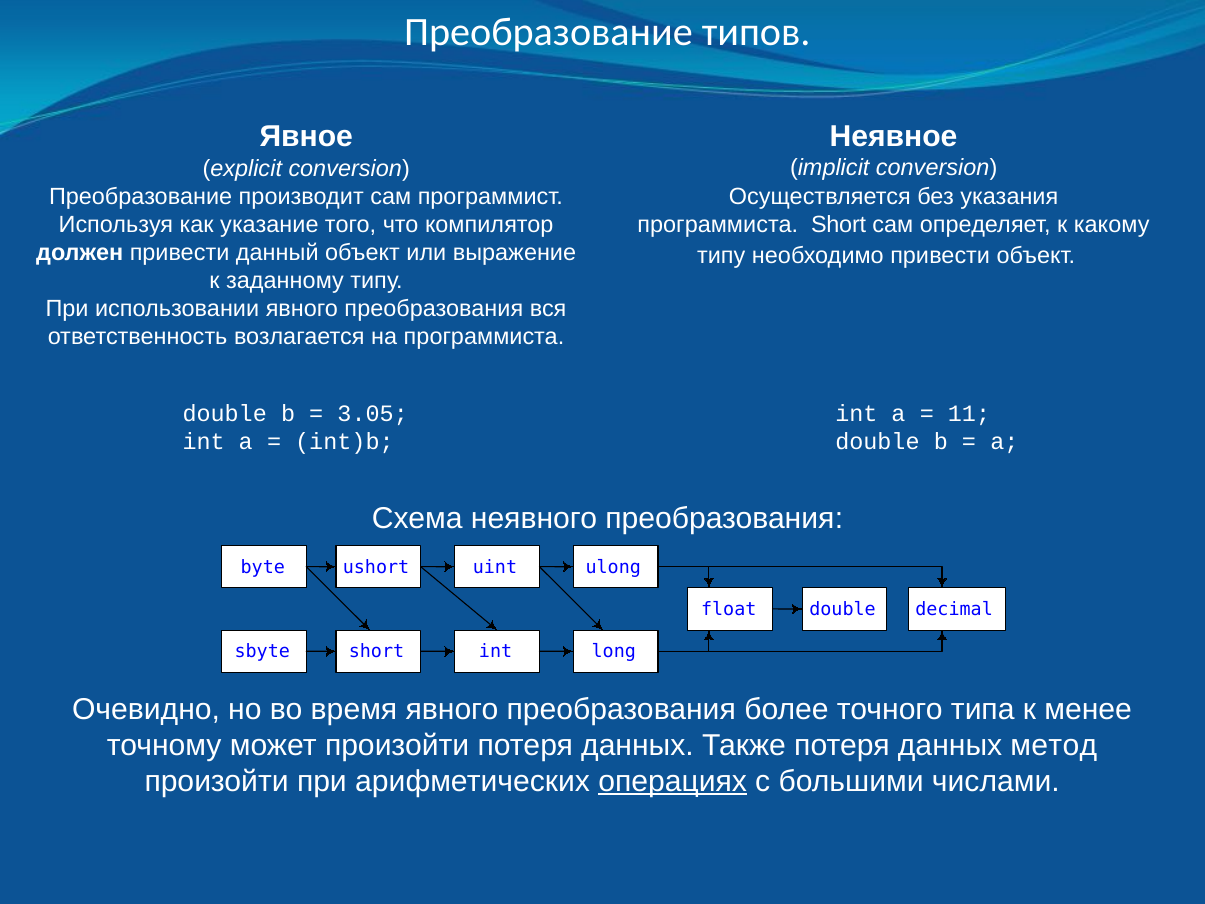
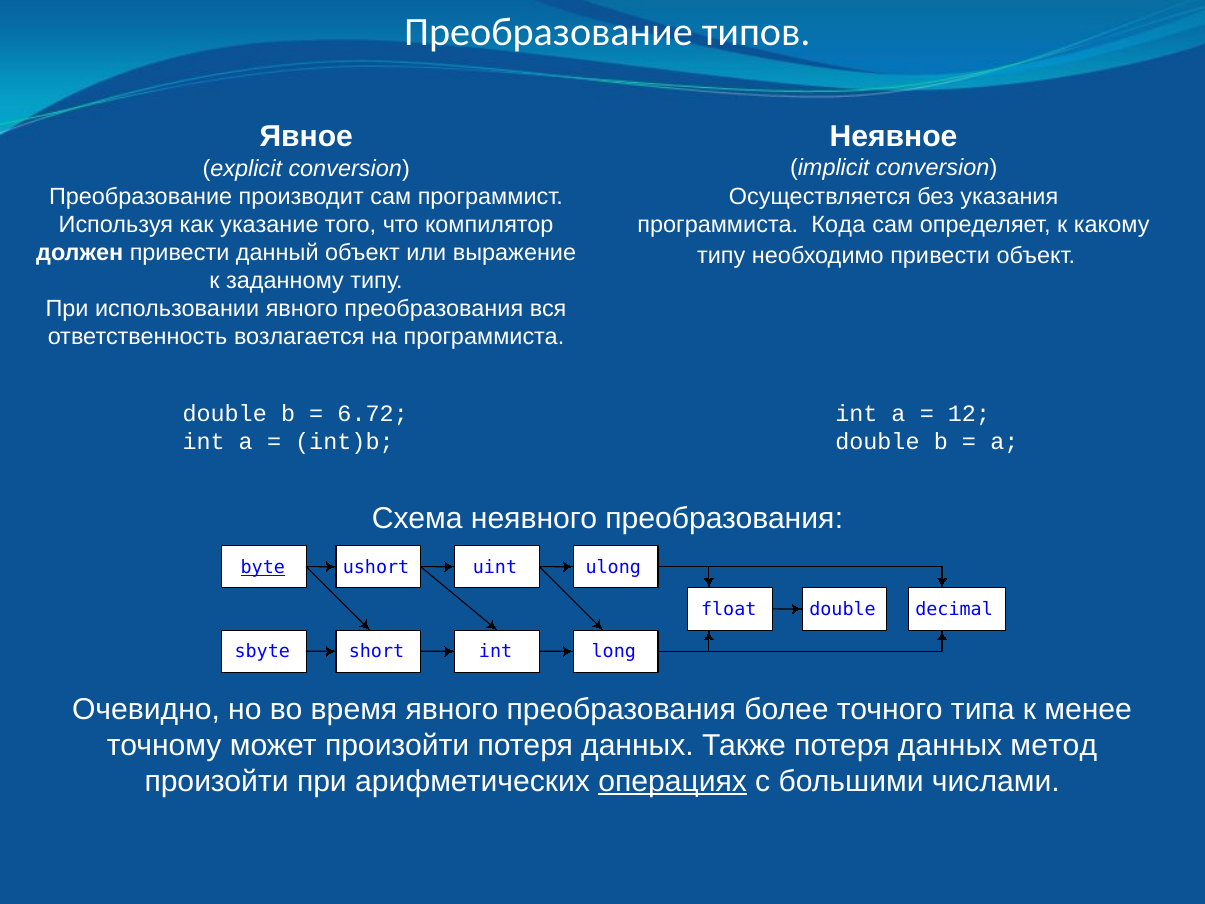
программиста Short: Short -> Кода
3.05: 3.05 -> 6.72
11: 11 -> 12
byte underline: none -> present
